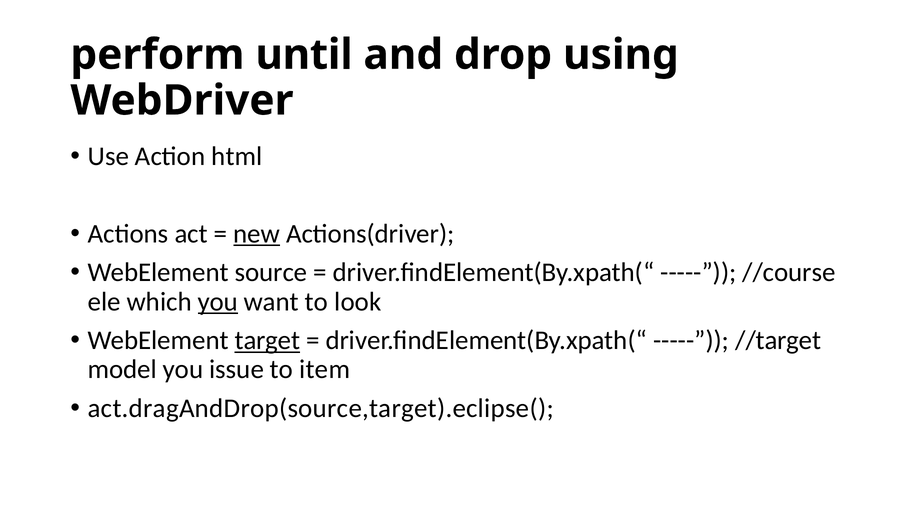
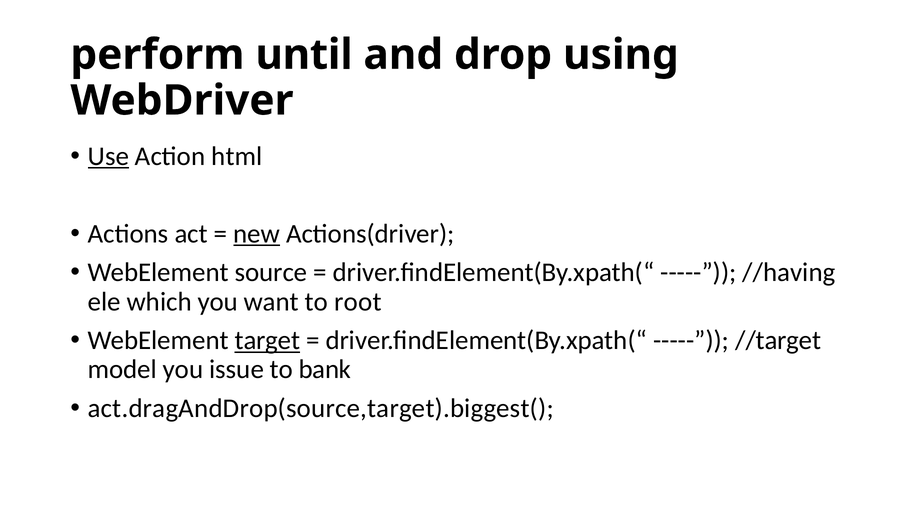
Use underline: none -> present
//course: //course -> //having
you at (218, 302) underline: present -> none
look: look -> root
item: item -> bank
act.dragAndDrop(source,target).eclipse(: act.dragAndDrop(source,target).eclipse( -> act.dragAndDrop(source,target).biggest(
